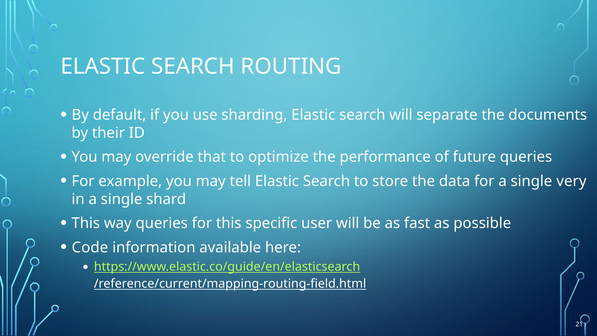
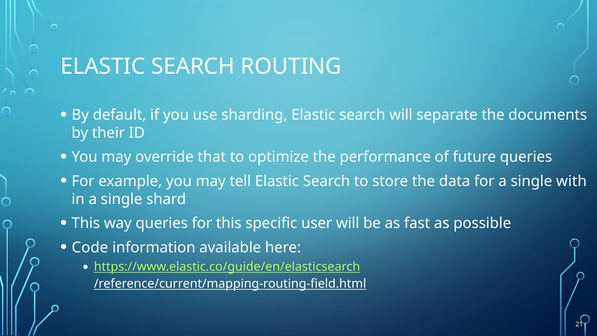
very: very -> with
